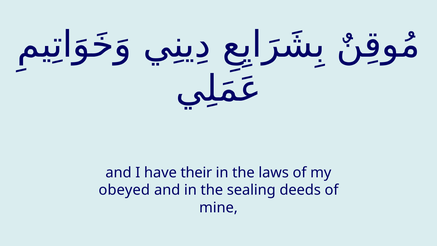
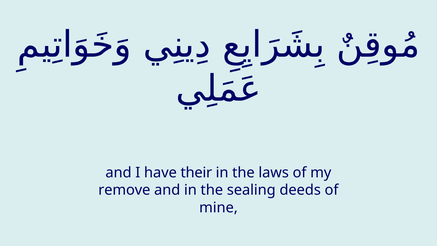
obeyed: obeyed -> remove
